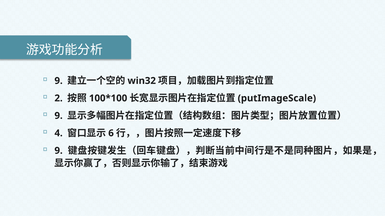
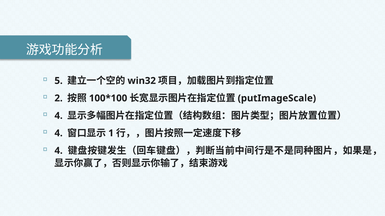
9 at (59, 81): 9 -> 5
9 at (59, 116): 9 -> 4
6: 6 -> 1
9 at (59, 151): 9 -> 4
